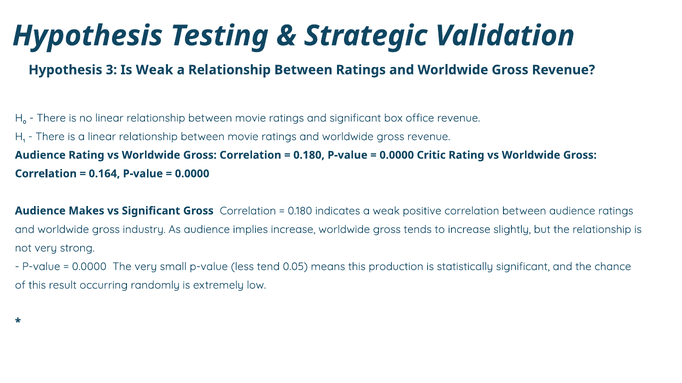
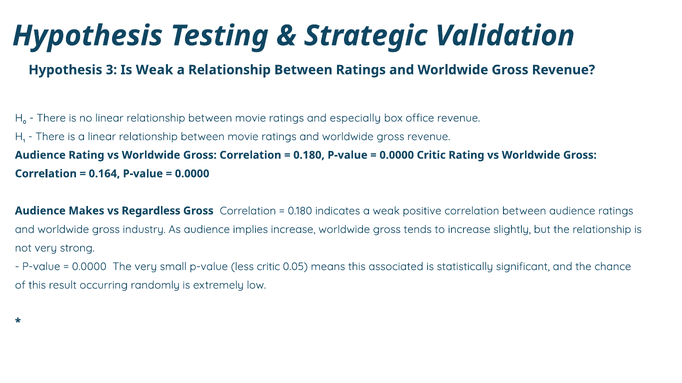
and significant: significant -> especially
vs Significant: Significant -> Regardless
less tend: tend -> critic
production: production -> associated
